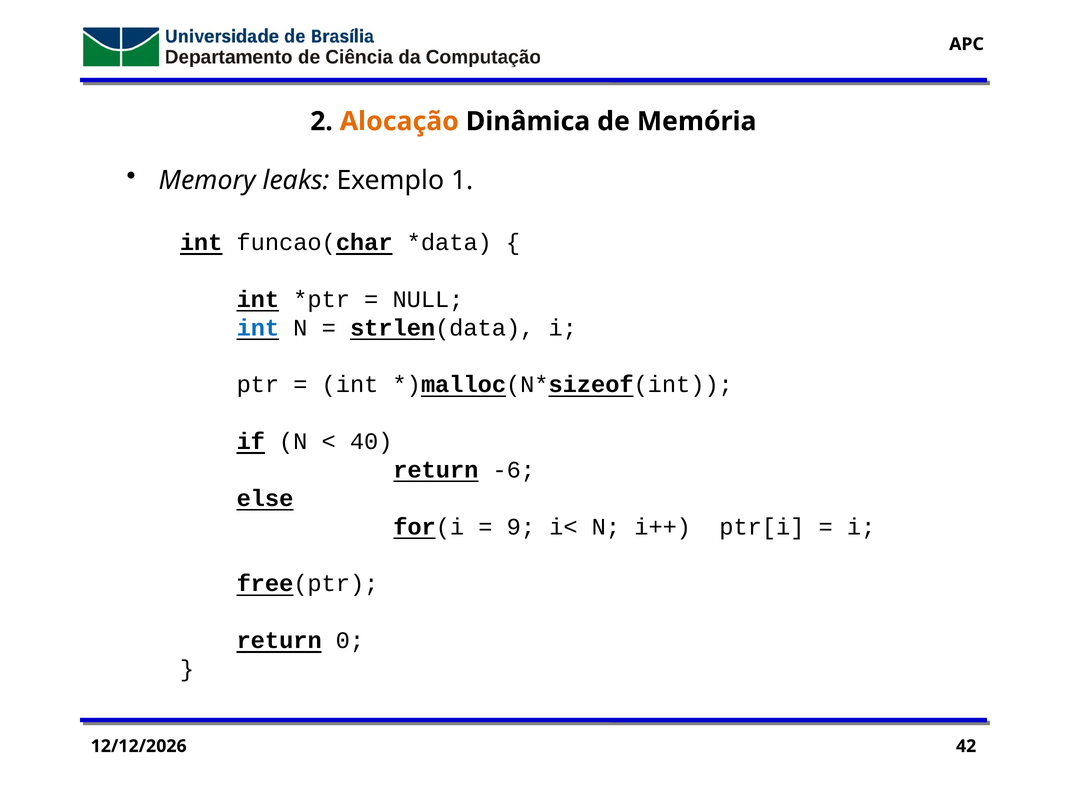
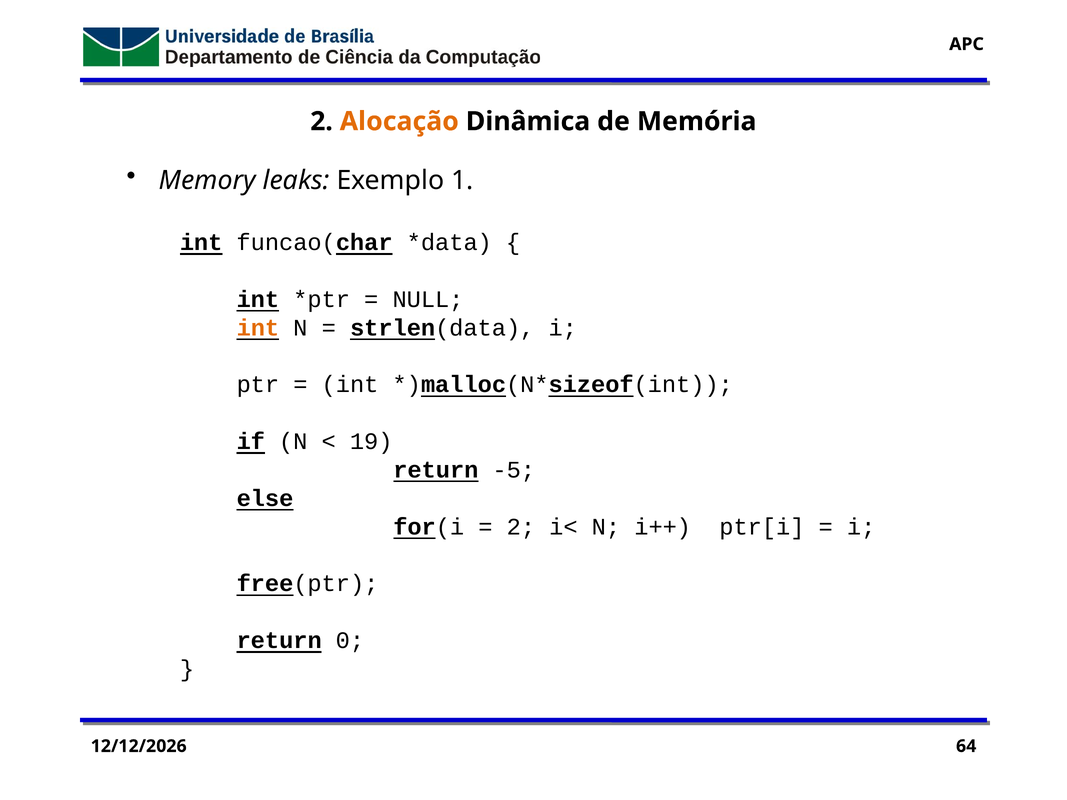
int at (258, 328) colour: blue -> orange
40: 40 -> 19
-6: -6 -> -5
9 at (521, 527): 9 -> 2
42: 42 -> 64
